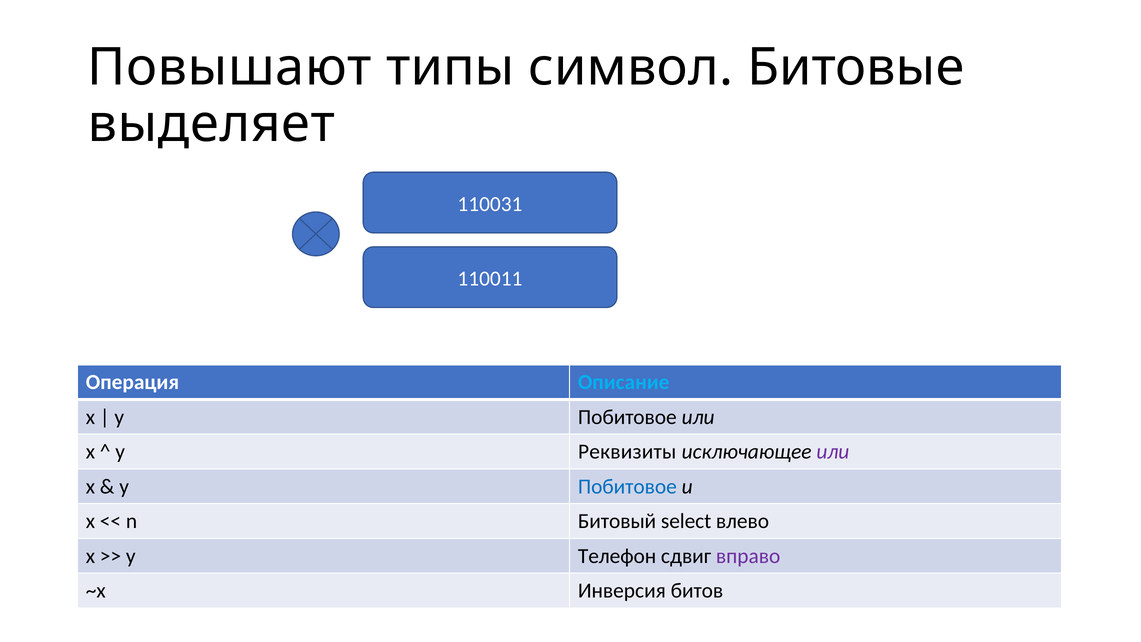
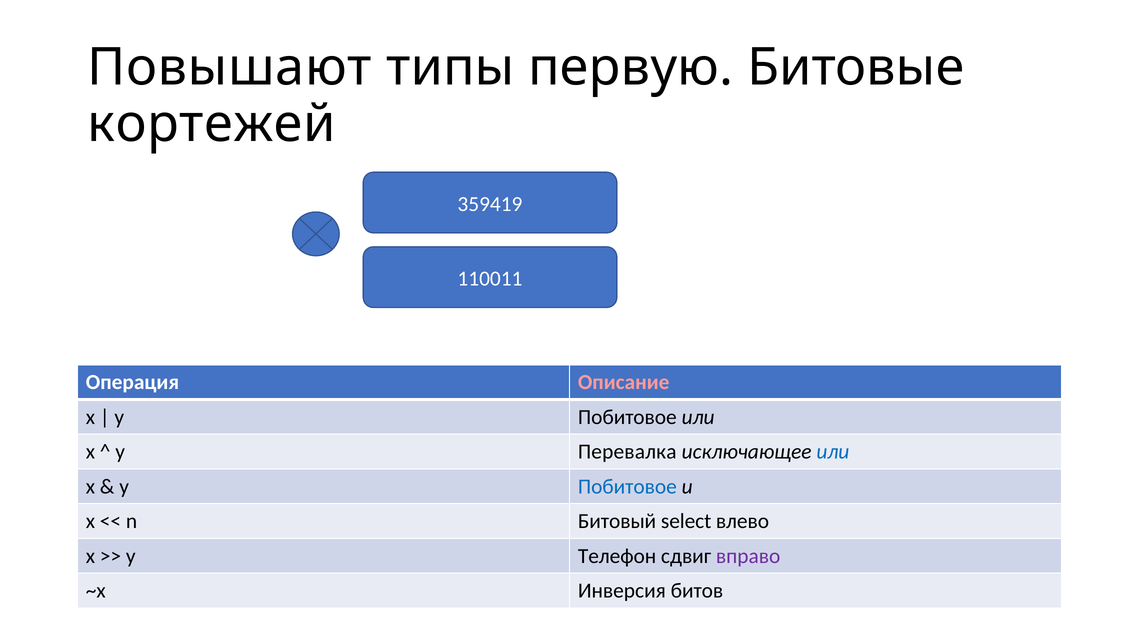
символ: символ -> первую
выделяет: выделяет -> кортежей
110031: 110031 -> 359419
Описание colour: light blue -> pink
Реквизиты: Реквизиты -> Перевалка
или at (833, 452) colour: purple -> blue
